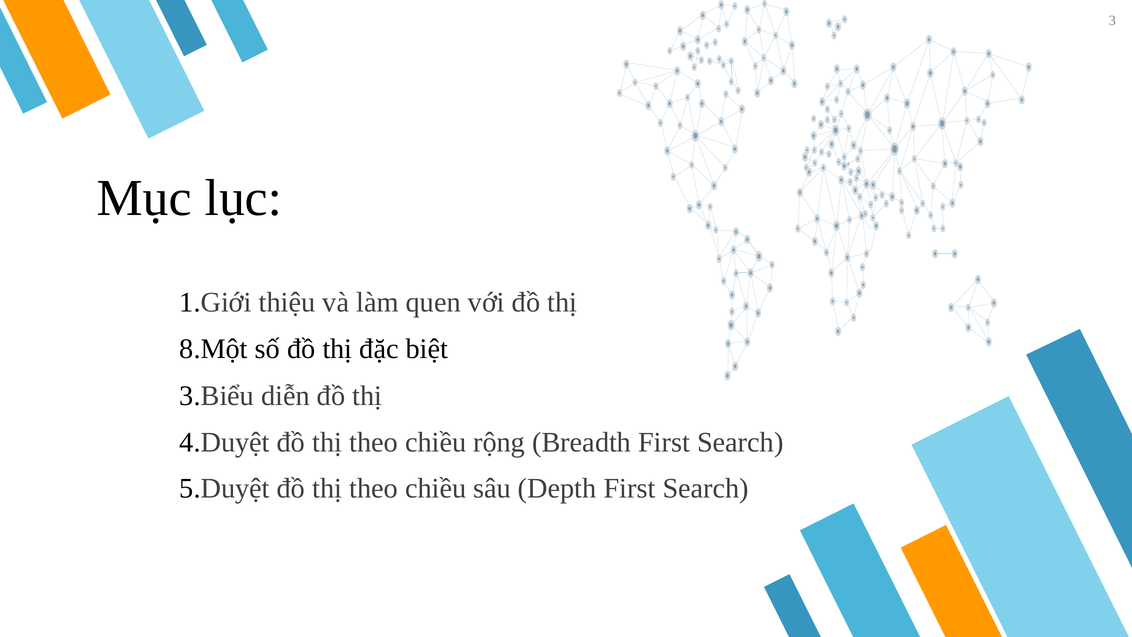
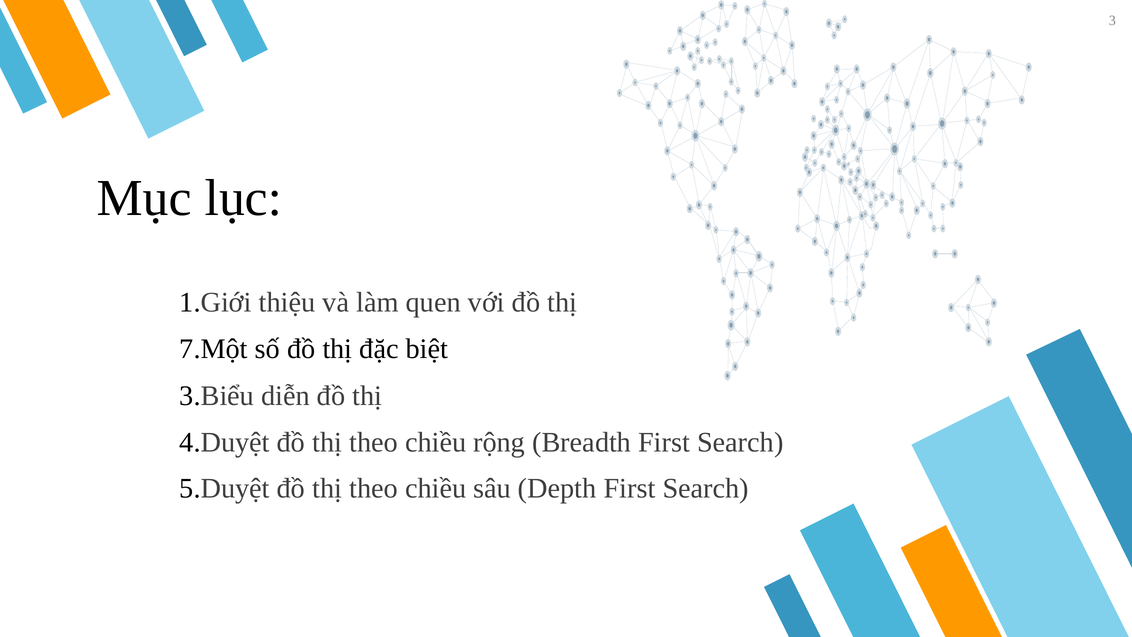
8.Một: 8.Một -> 7.Một
